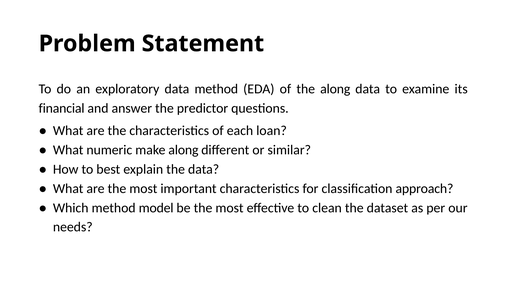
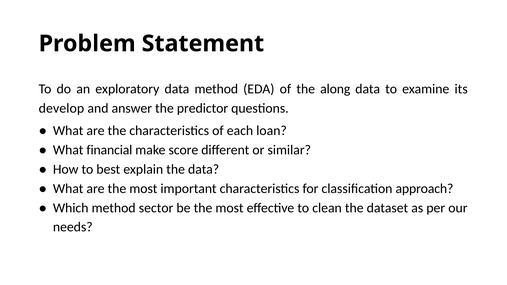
financial: financial -> develop
numeric: numeric -> financial
make along: along -> score
model: model -> sector
